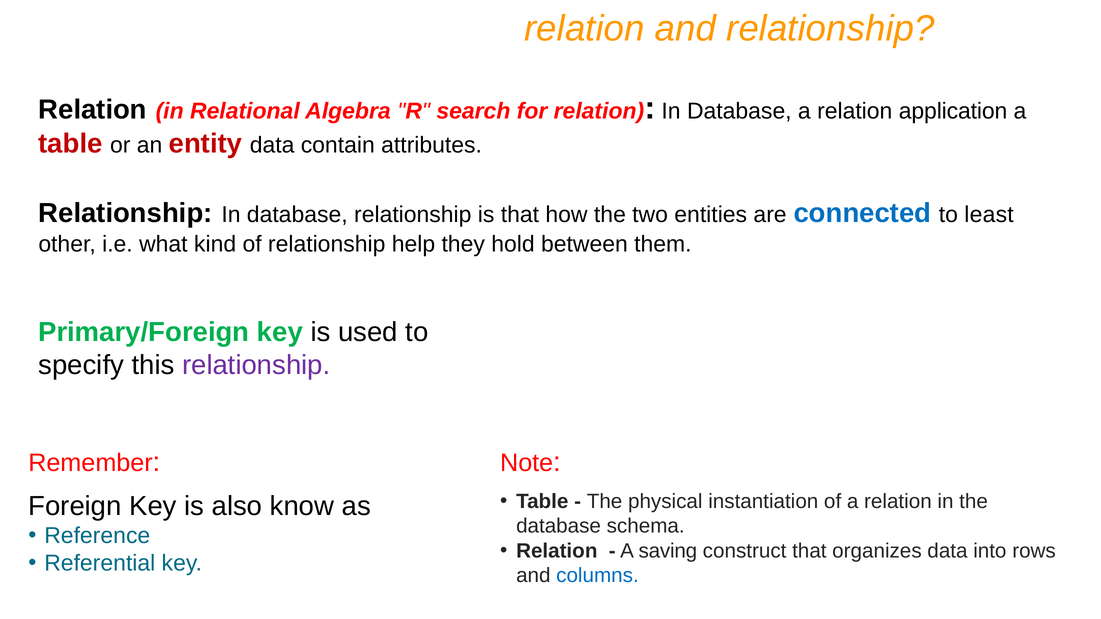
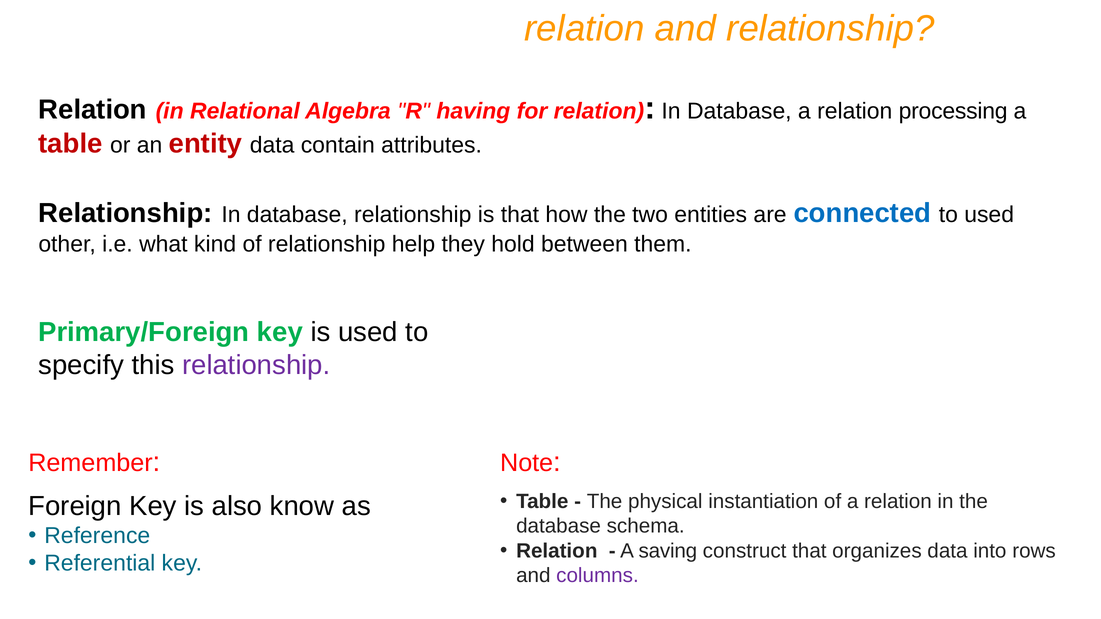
search: search -> having
application: application -> processing
to least: least -> used
columns colour: blue -> purple
